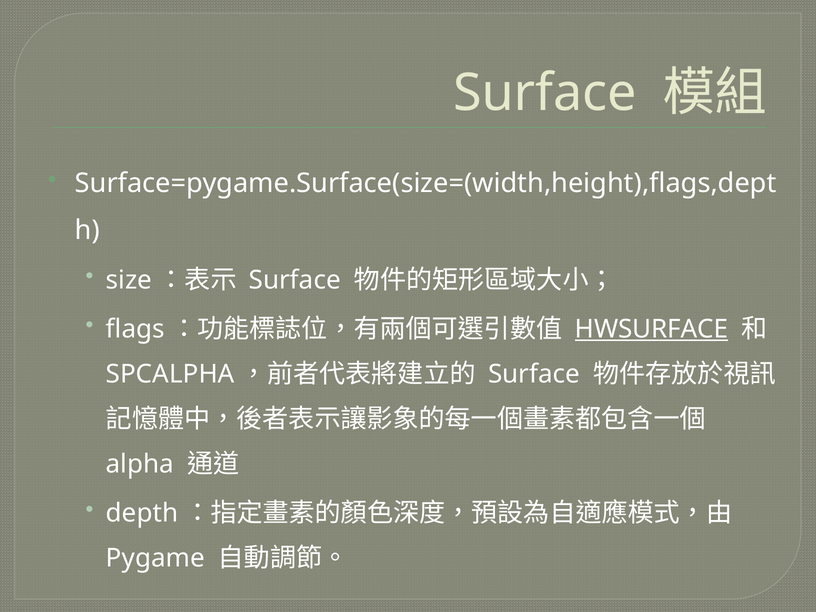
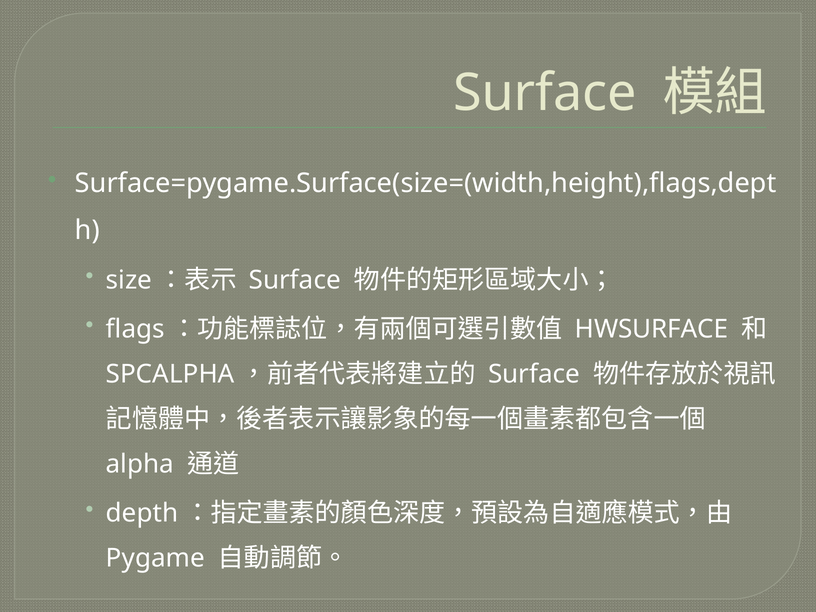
HWSURFACE underline: present -> none
